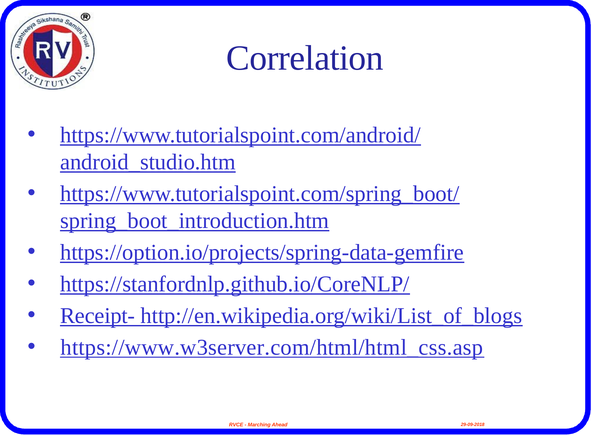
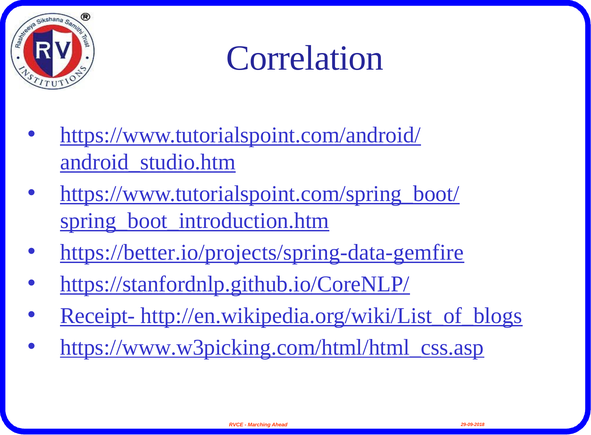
https://option.io/projects/spring-data-gemfire: https://option.io/projects/spring-data-gemfire -> https://better.io/projects/spring-data-gemfire
https://www.w3server.com/html/html_css.asp: https://www.w3server.com/html/html_css.asp -> https://www.w3picking.com/html/html_css.asp
